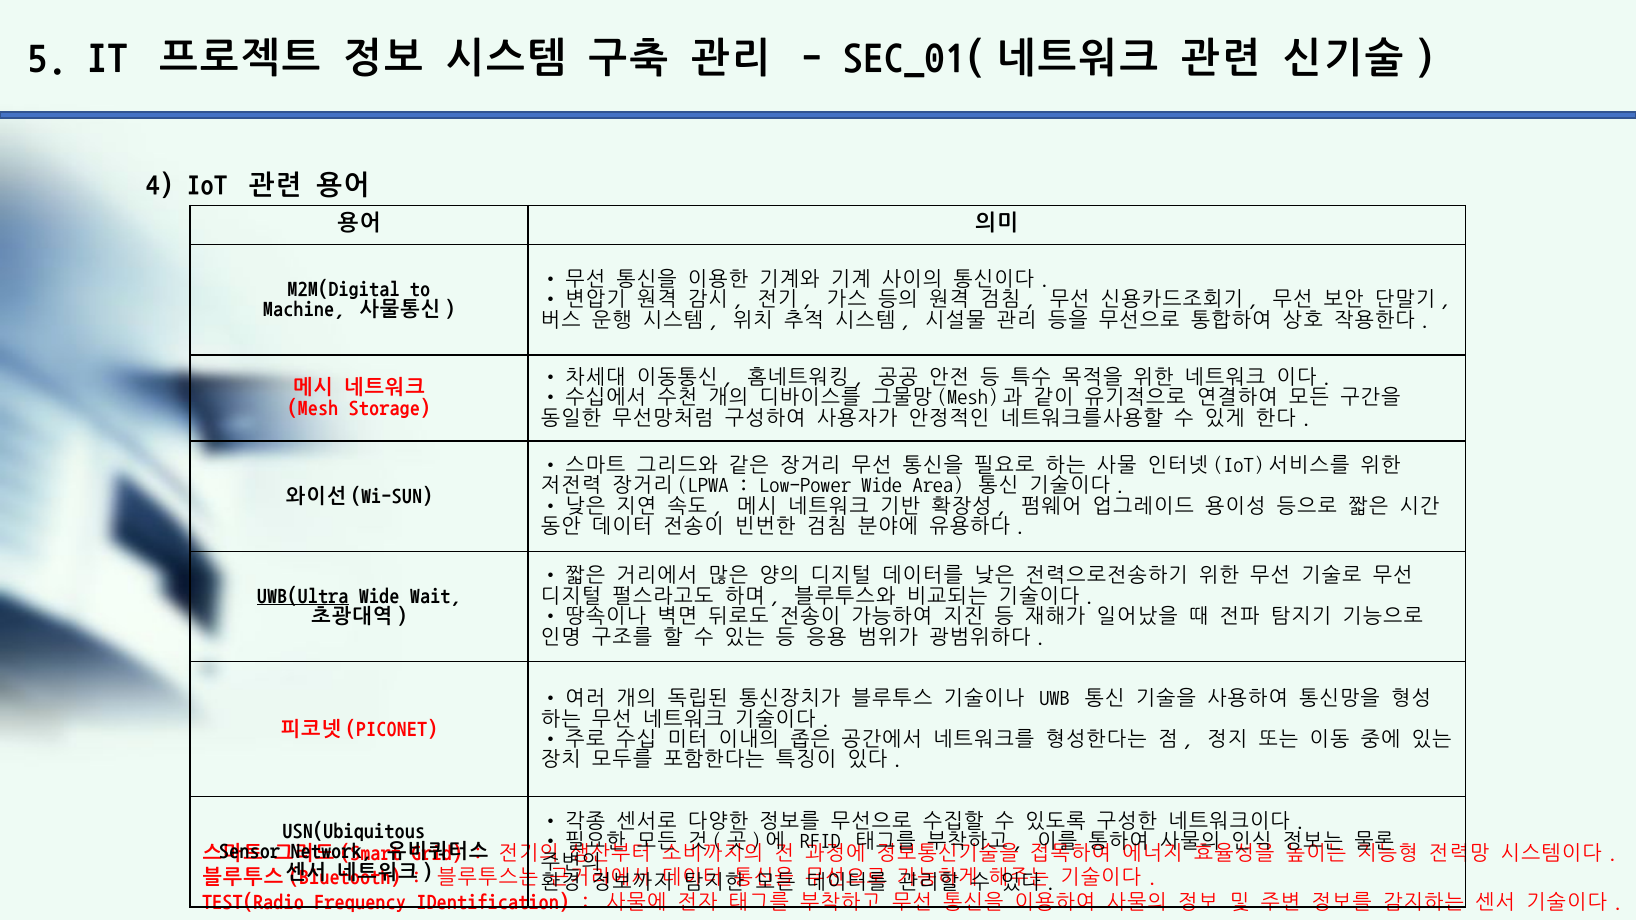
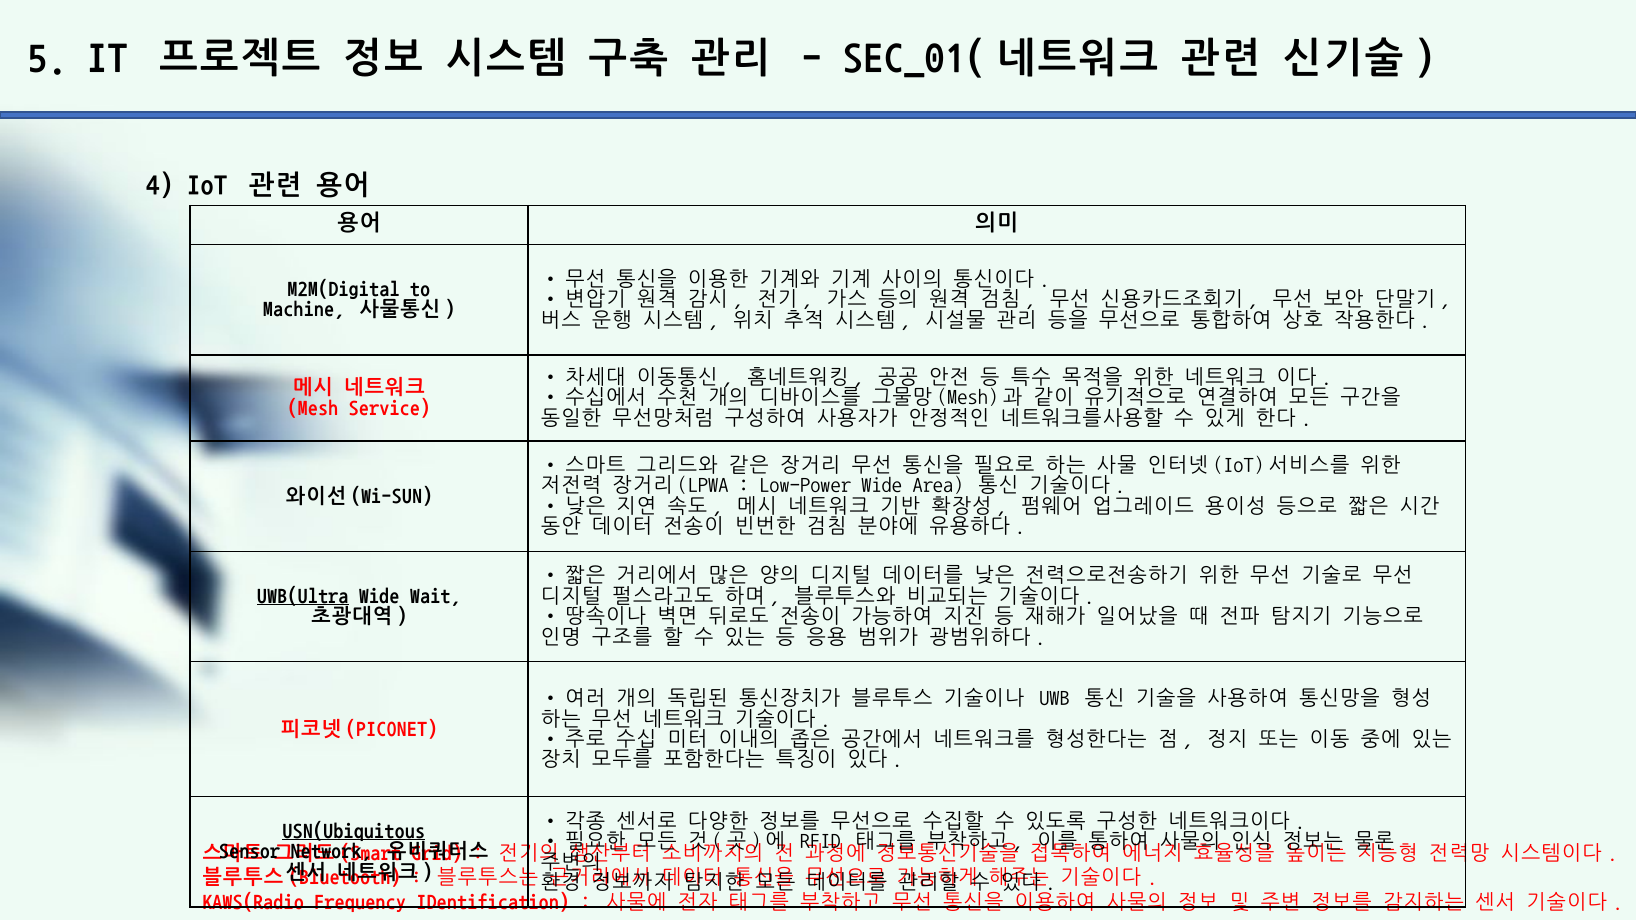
Storage: Storage -> Service
USN(Ubiquitous underline: none -> present
TEST(Radio: TEST(Radio -> KAWS(Radio
